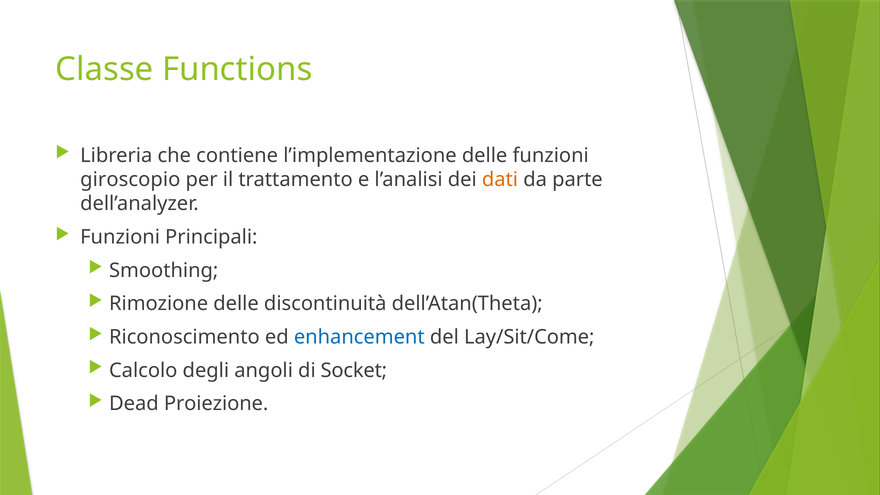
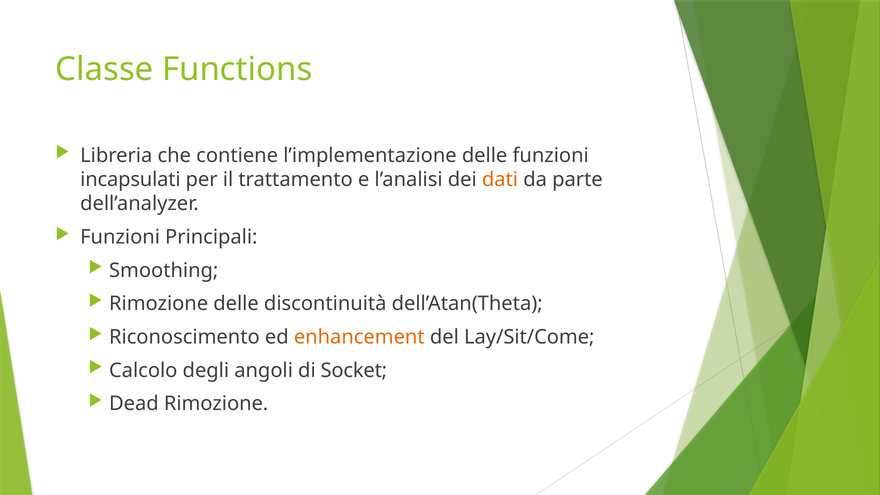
giroscopio: giroscopio -> incapsulati
enhancement colour: blue -> orange
Dead Proiezione: Proiezione -> Rimozione
